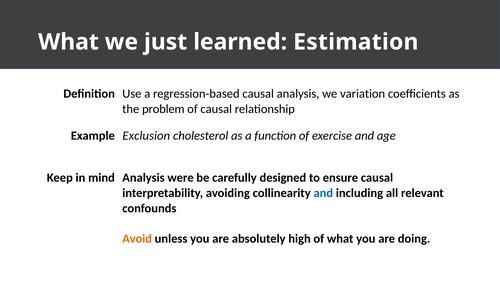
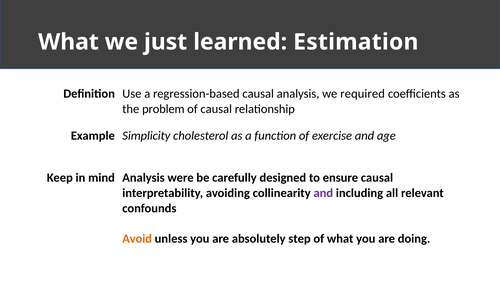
variation: variation -> required
Exclusion: Exclusion -> Simplicity
and at (323, 193) colour: blue -> purple
high: high -> step
